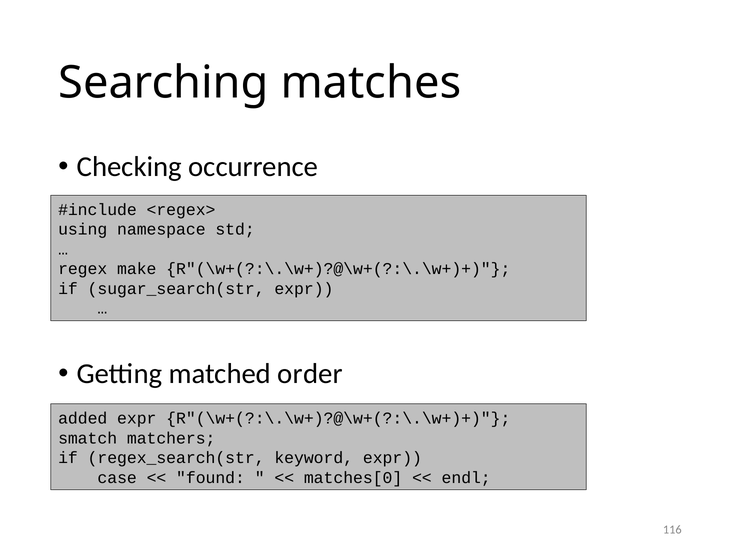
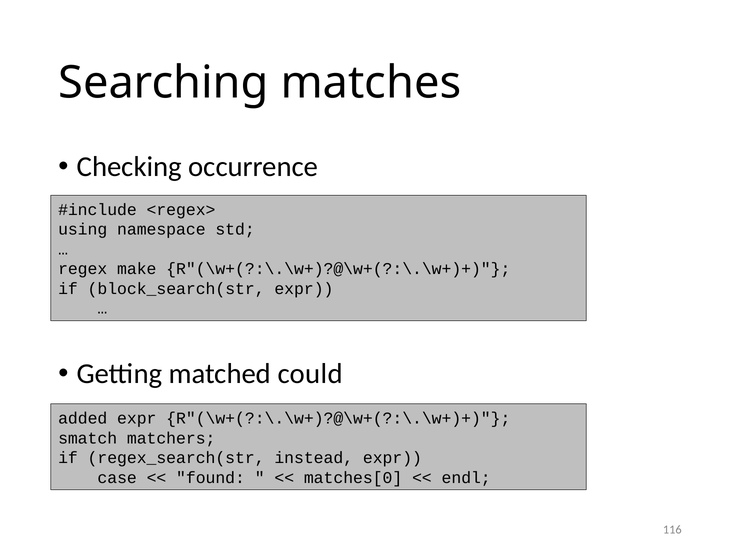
sugar_search(str: sugar_search(str -> block_search(str
order: order -> could
keyword: keyword -> instead
